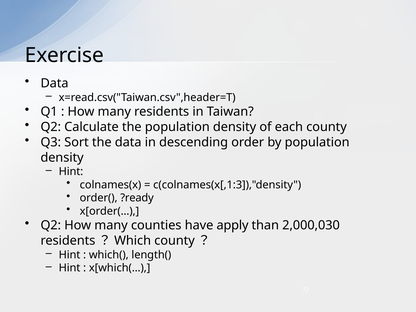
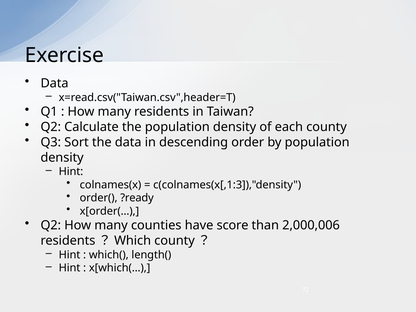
apply: apply -> score
2,000,030: 2,000,030 -> 2,000,006
